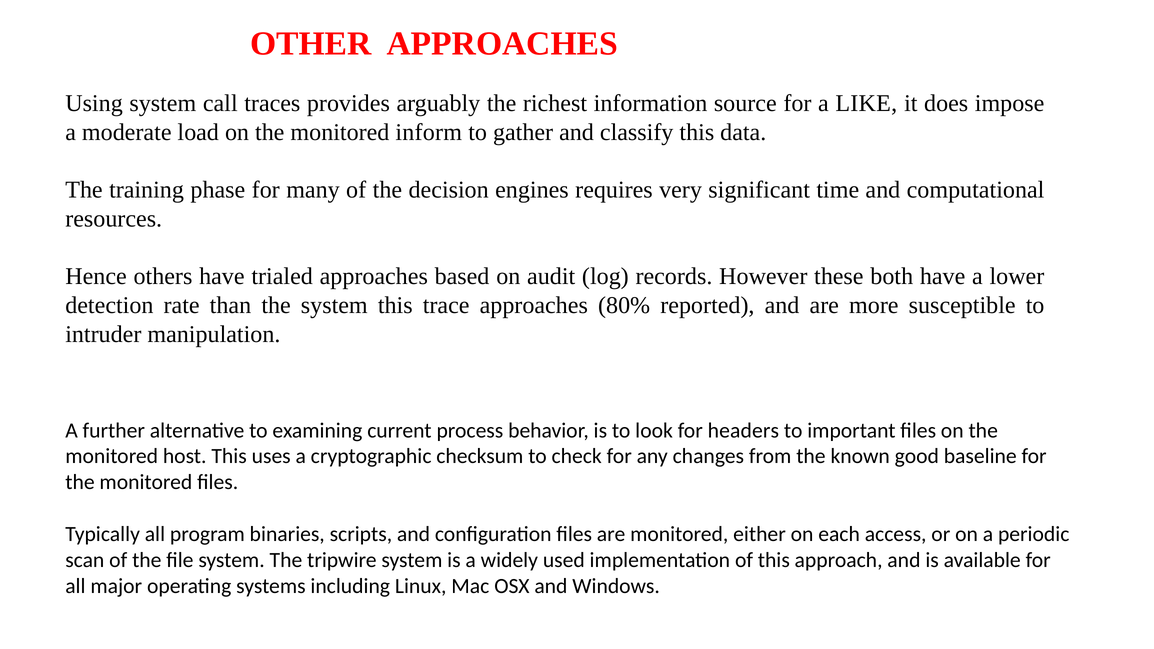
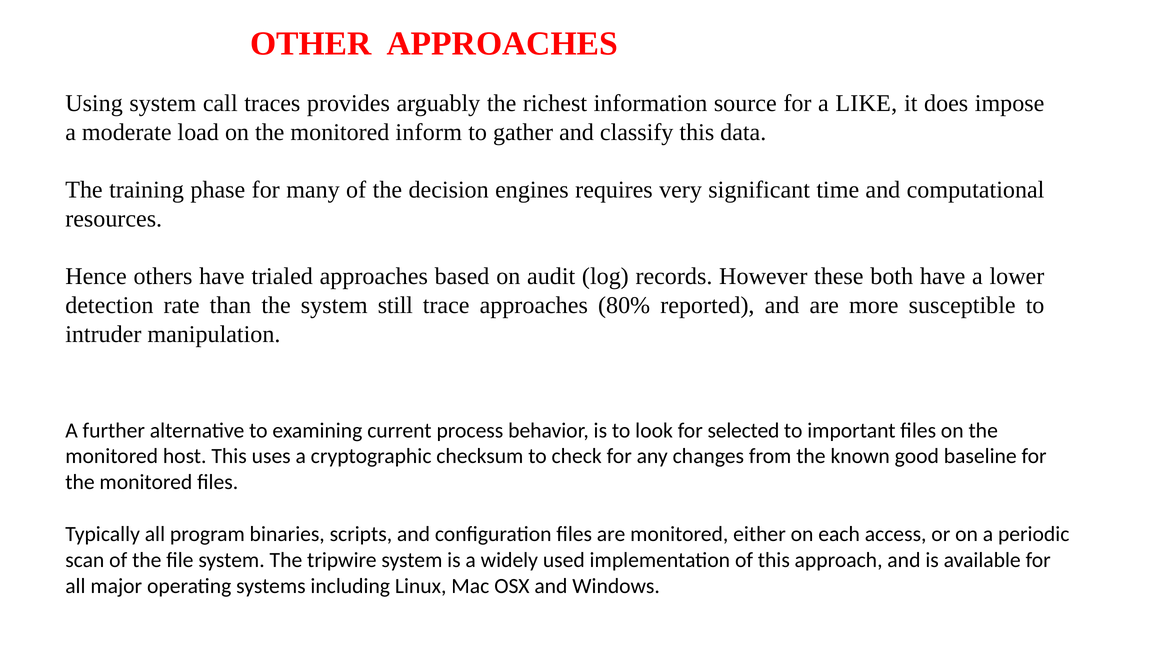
system this: this -> still
headers: headers -> selected
